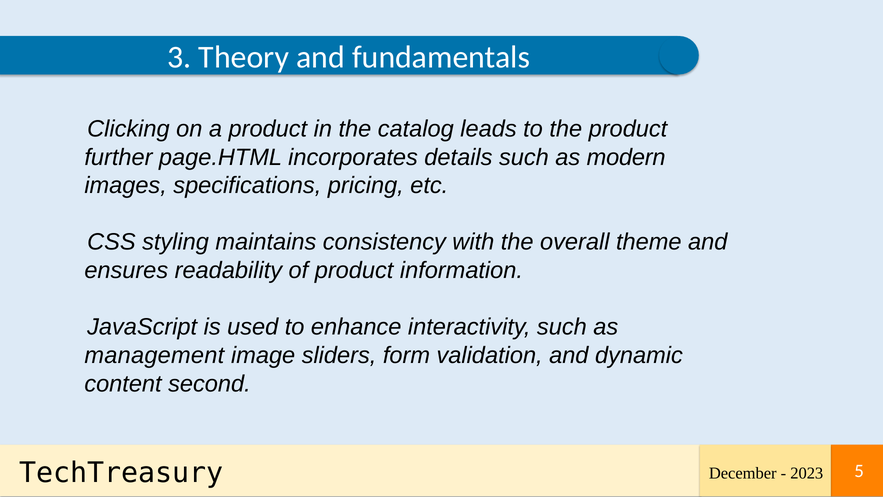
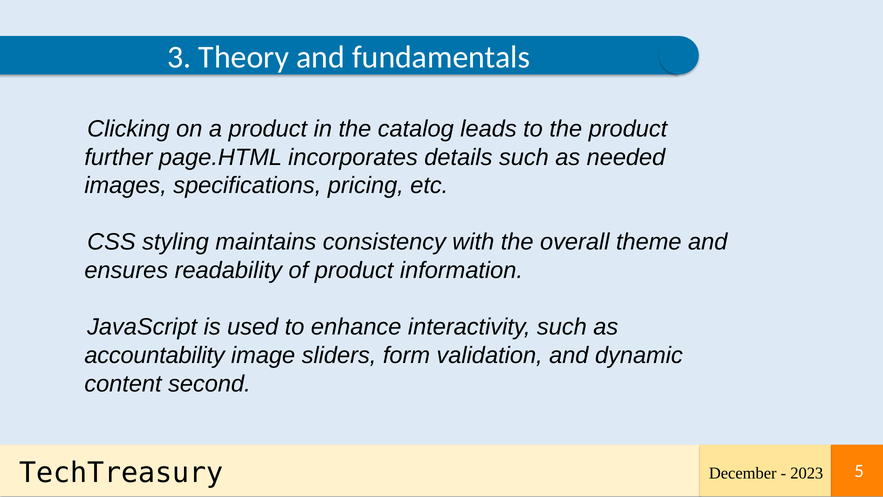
modern: modern -> needed
management: management -> accountability
